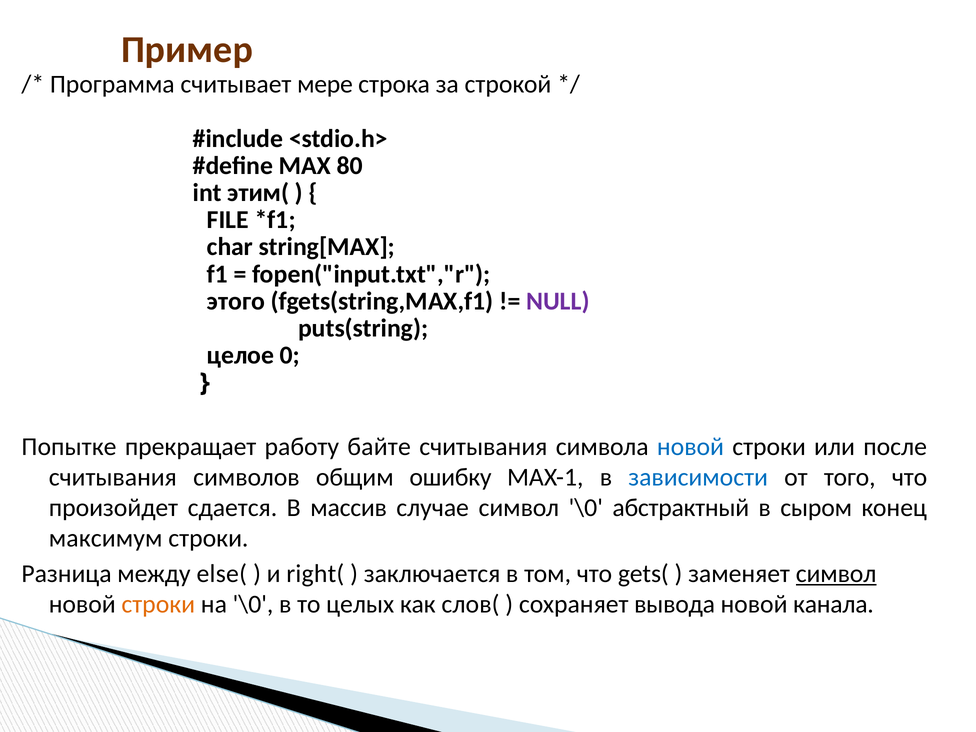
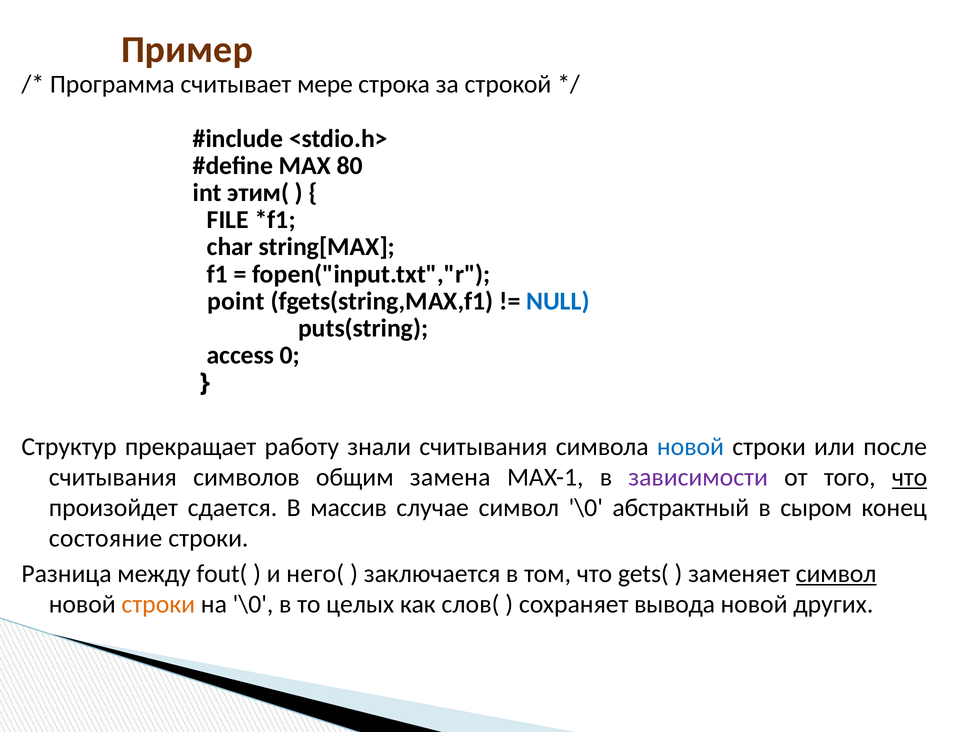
этого: этого -> point
NULL colour: purple -> blue
целое: целое -> access
Попытке: Попытке -> Структур
байте: байте -> знали
ошибку: ошибку -> замена
зависимости colour: blue -> purple
что at (910, 477) underline: none -> present
максимум: максимум -> состояние
else(: else( -> fout(
right(: right( -> него(
канала: канала -> других
